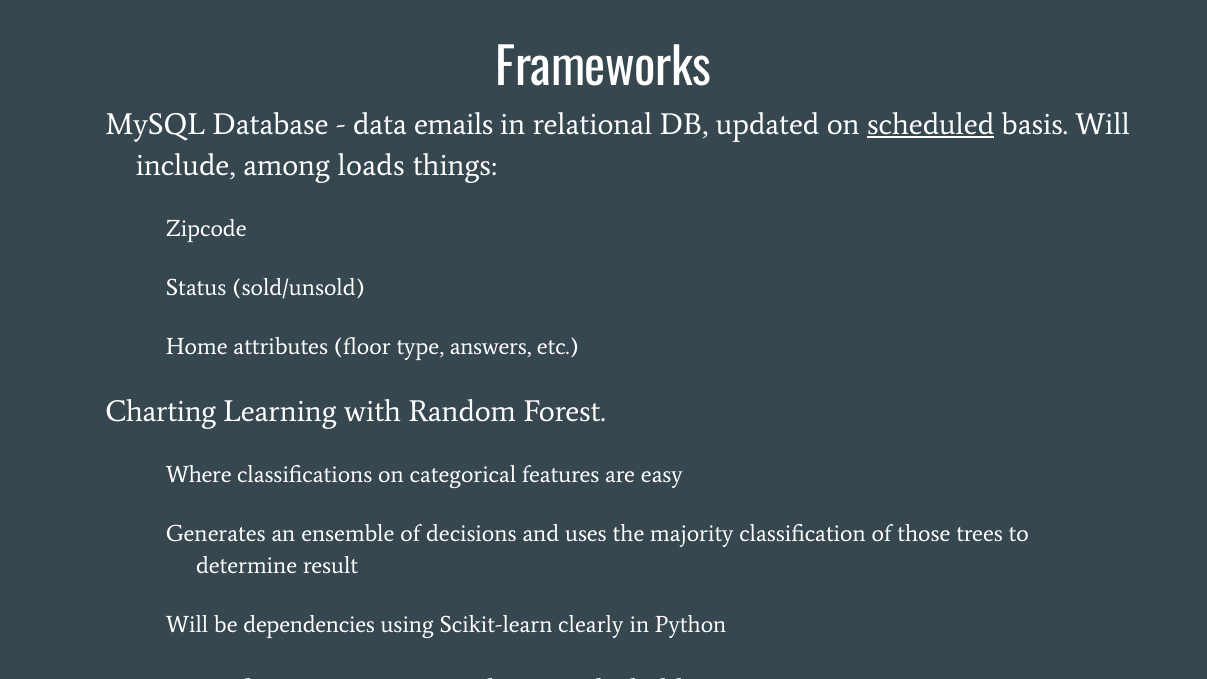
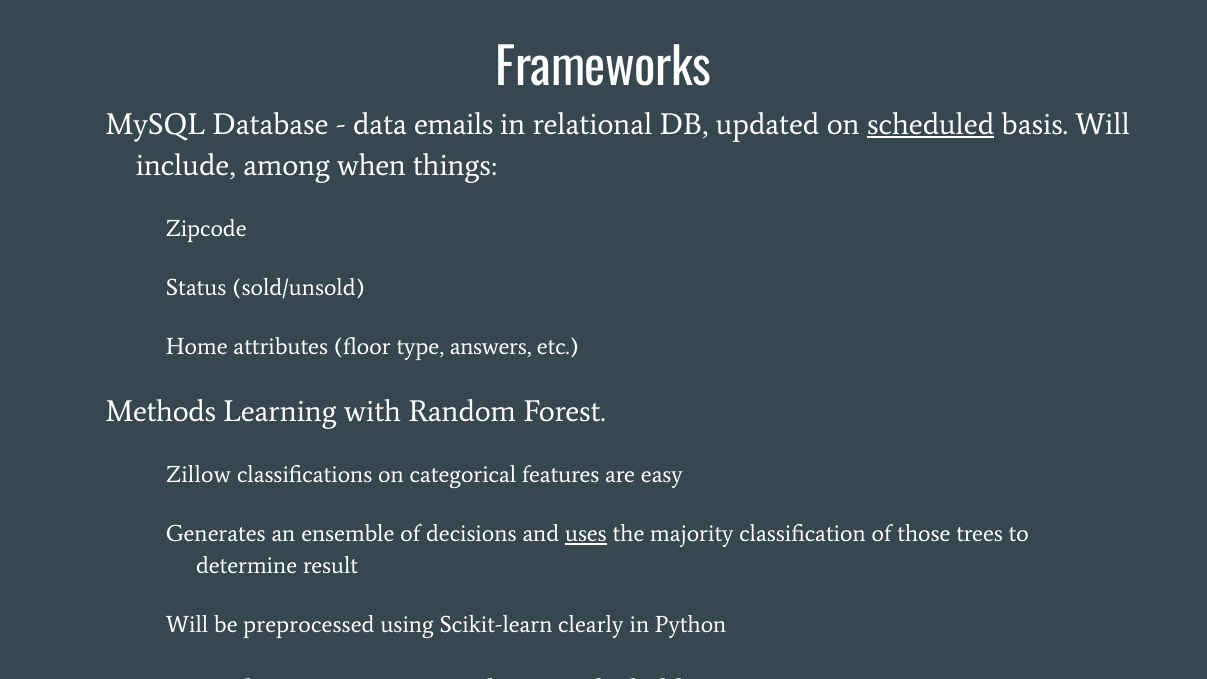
loads: loads -> when
Charting: Charting -> Methods
Where: Where -> Zillow
uses underline: none -> present
dependencies: dependencies -> preprocessed
